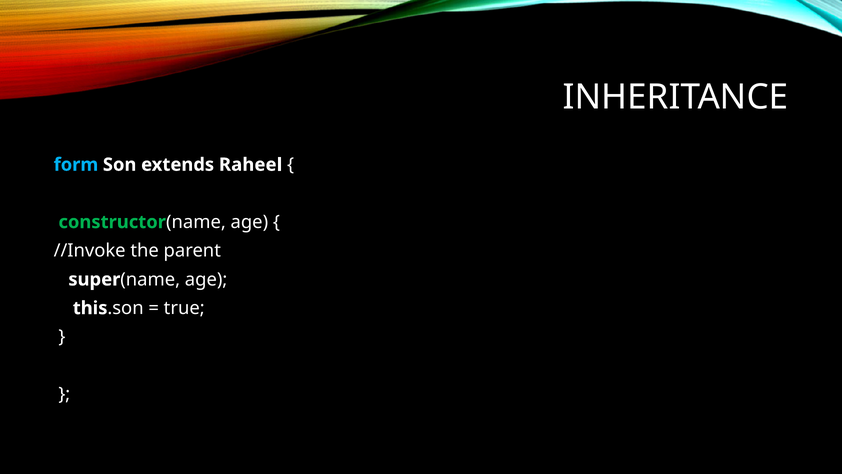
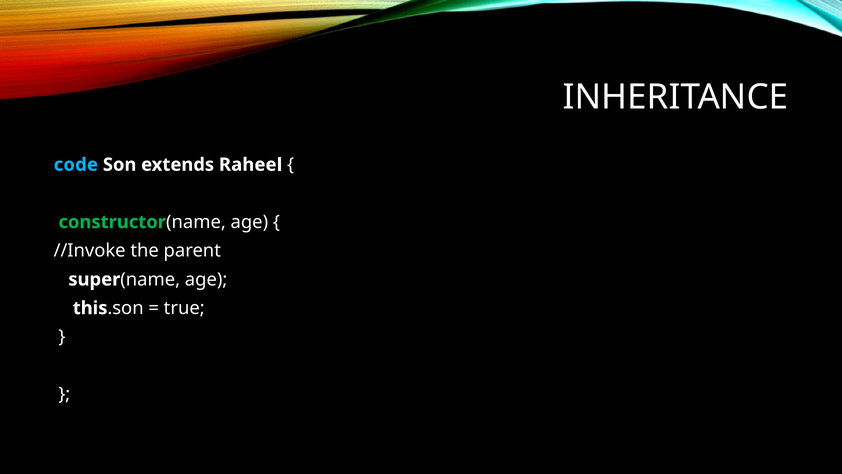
form: form -> code
